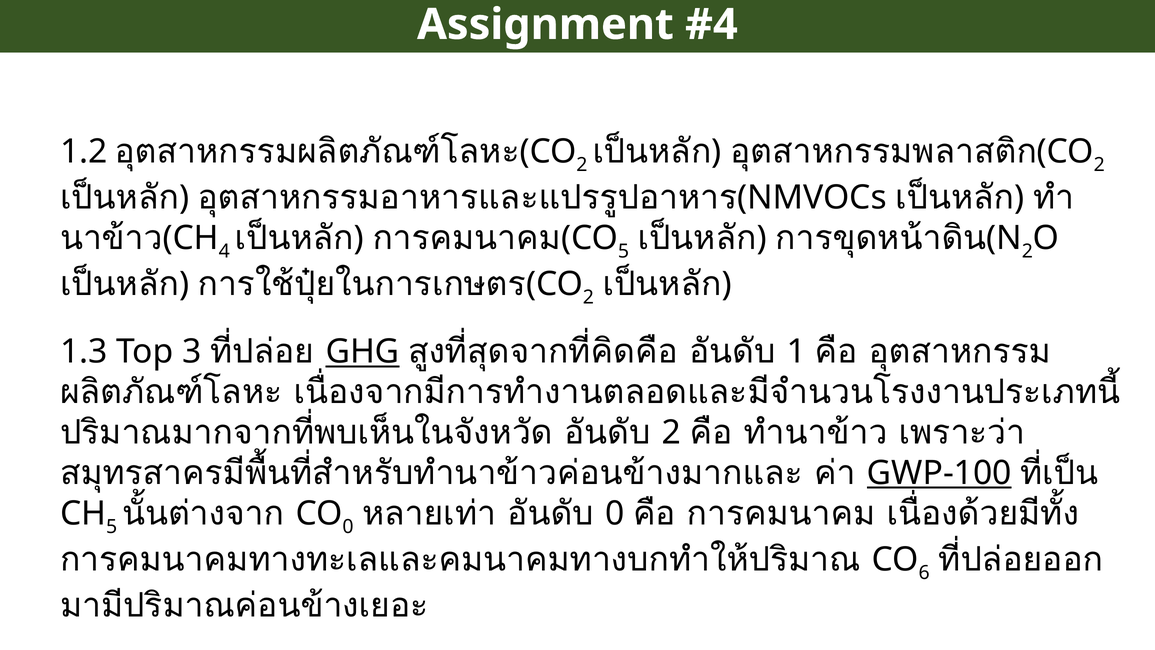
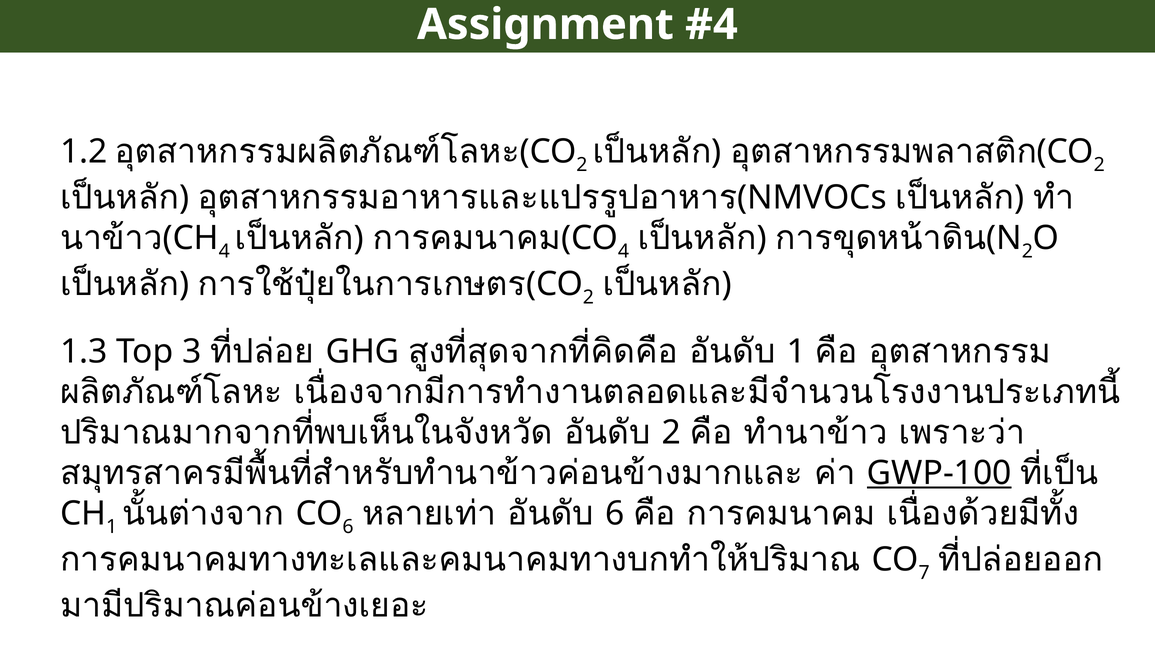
5 at (623, 251): 5 -> 4
GHG underline: present -> none
5 at (112, 527): 5 -> 1
0 at (348, 527): 0 -> 6
0 at (615, 513): 0 -> 6
6: 6 -> 7
